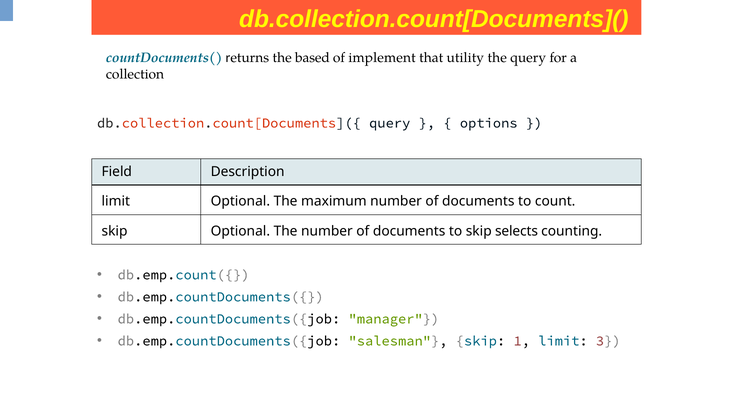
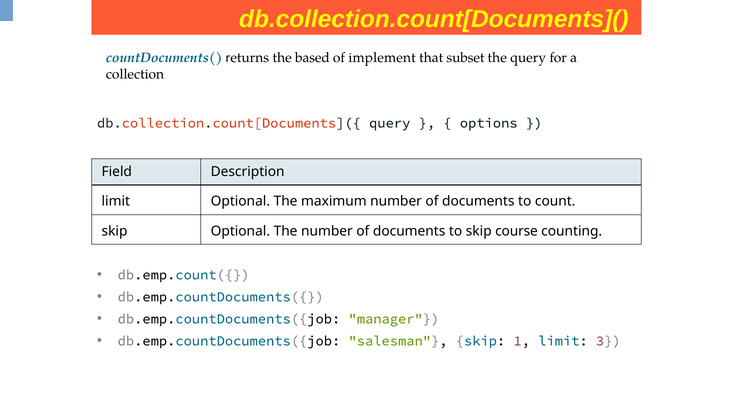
utility: utility -> subset
selects: selects -> course
